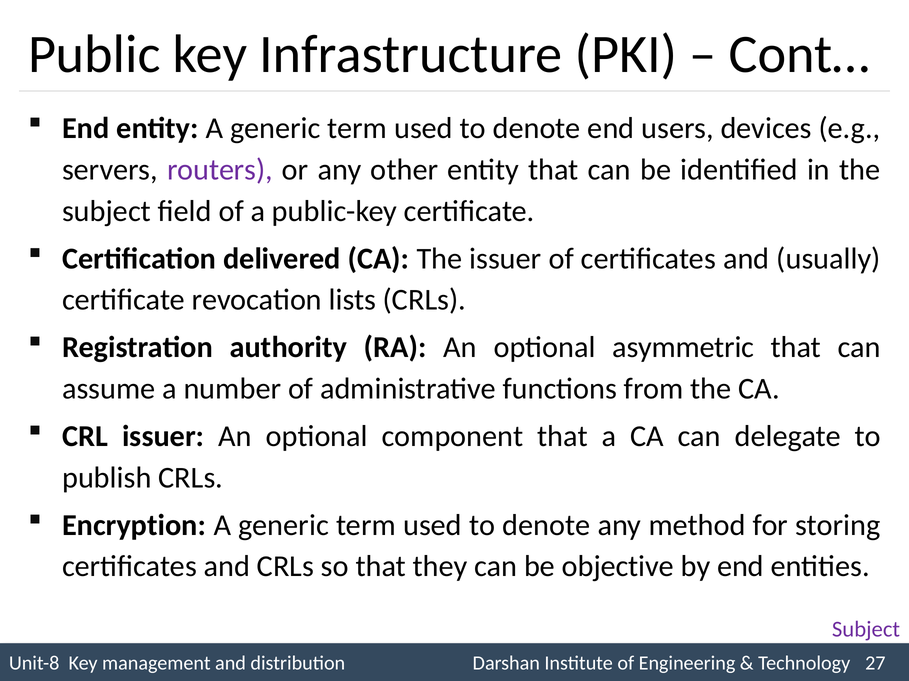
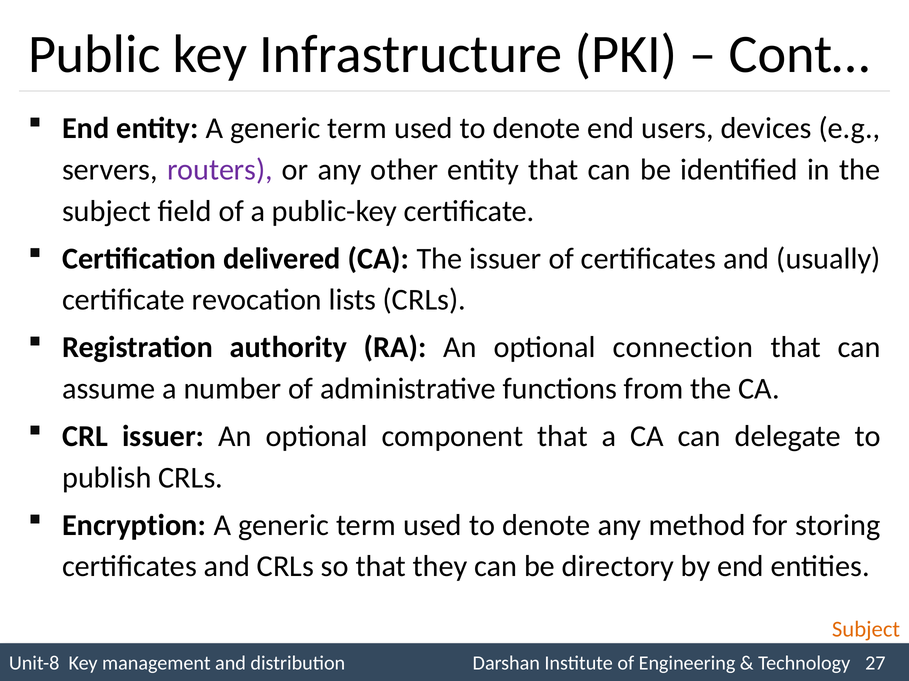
asymmetric: asymmetric -> connection
objective: objective -> directory
Subject at (866, 630) colour: purple -> orange
